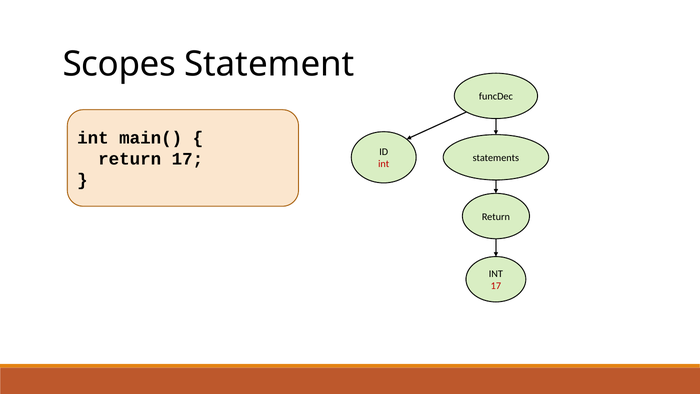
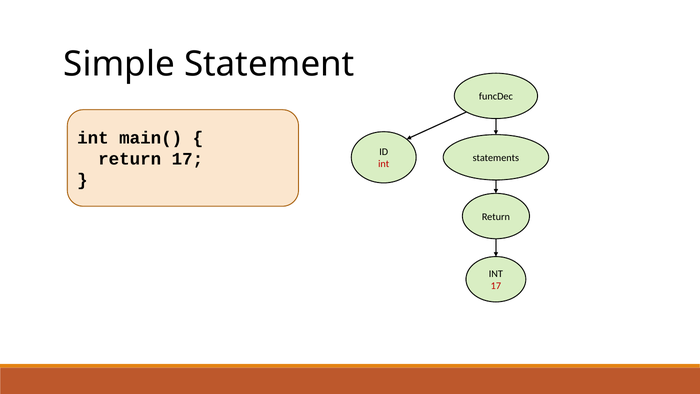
Scopes: Scopes -> Simple
